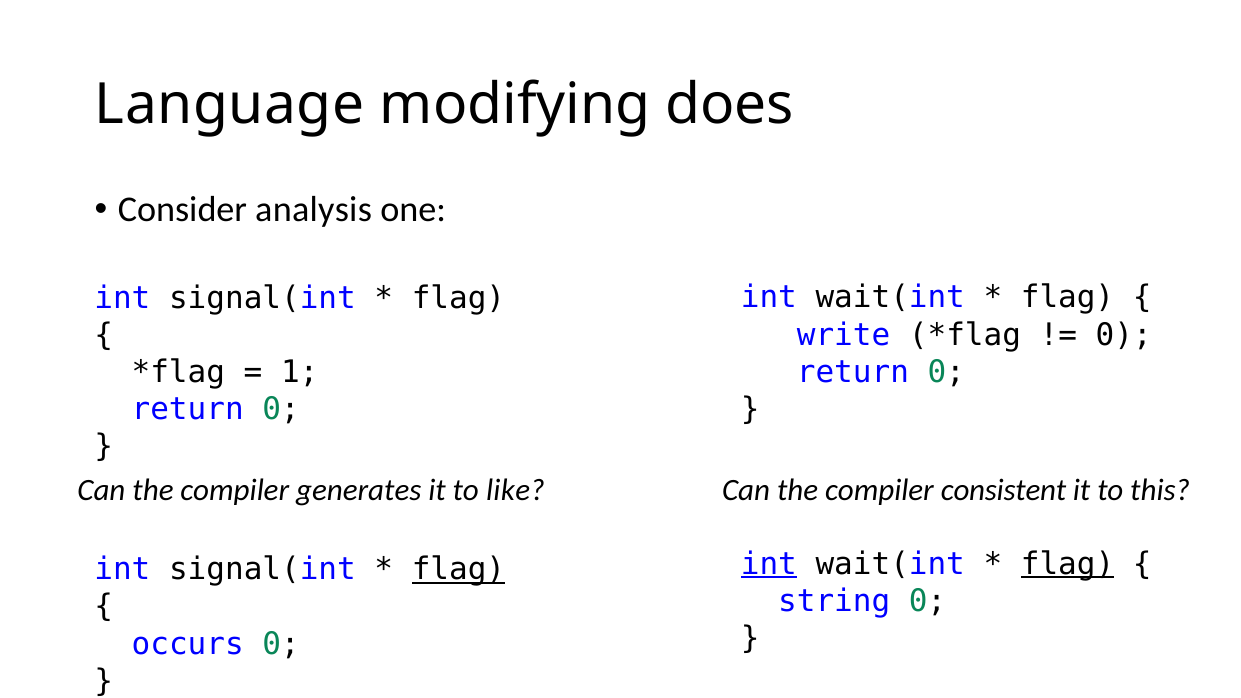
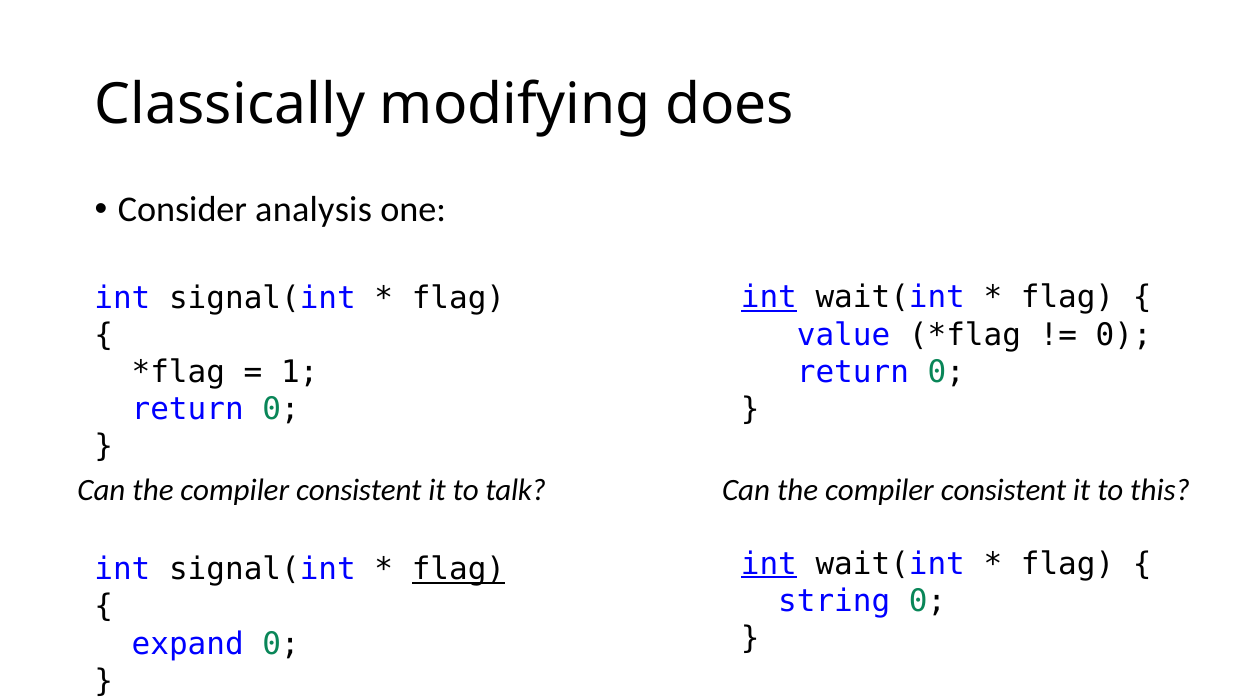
Language: Language -> Classically
int at (769, 298) underline: none -> present
write: write -> value
generates at (359, 490): generates -> consistent
like: like -> talk
flag at (1068, 564) underline: present -> none
occurs: occurs -> expand
